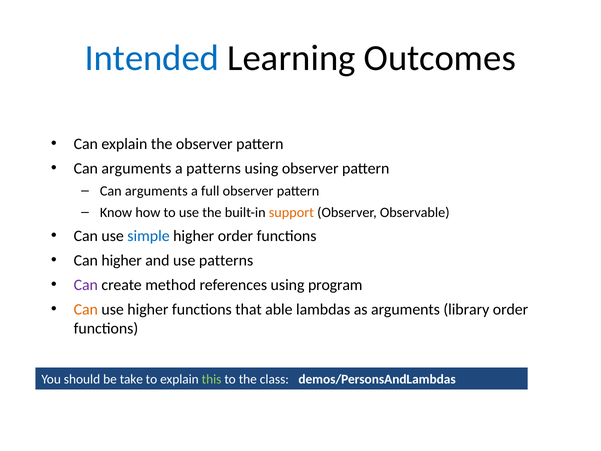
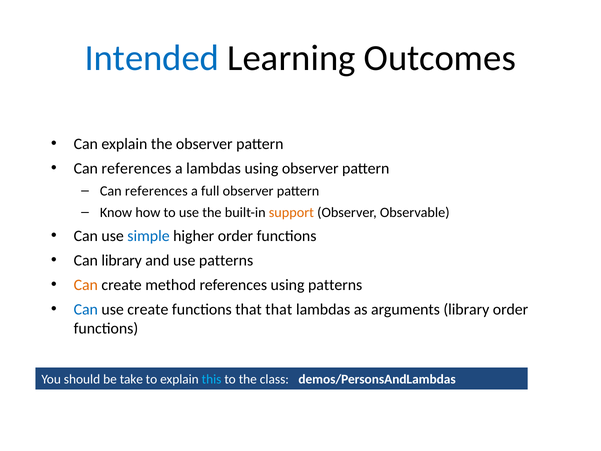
arguments at (136, 168): arguments -> references
a patterns: patterns -> lambdas
arguments at (156, 191): arguments -> references
Can higher: higher -> library
Can at (86, 285) colour: purple -> orange
using program: program -> patterns
Can at (86, 309) colour: orange -> blue
use higher: higher -> create
that able: able -> that
this colour: light green -> light blue
